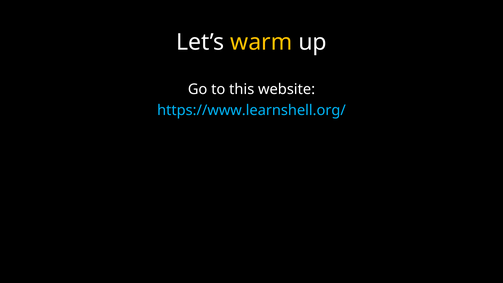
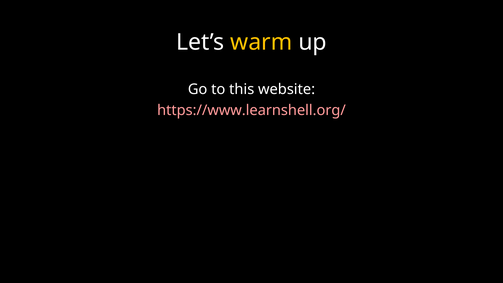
https://www.learnshell.org/ colour: light blue -> pink
